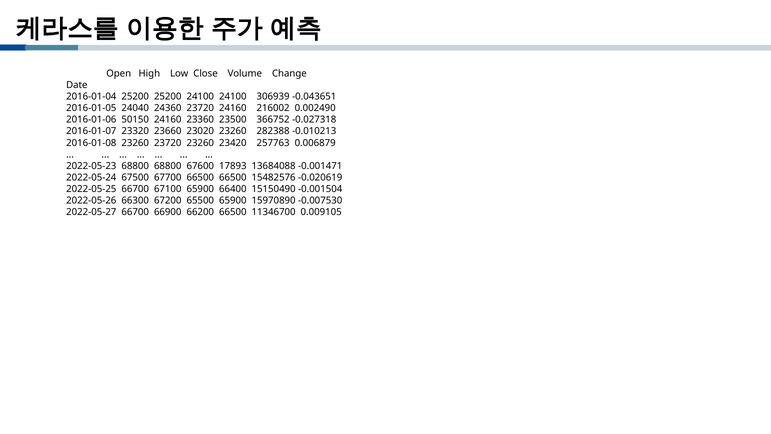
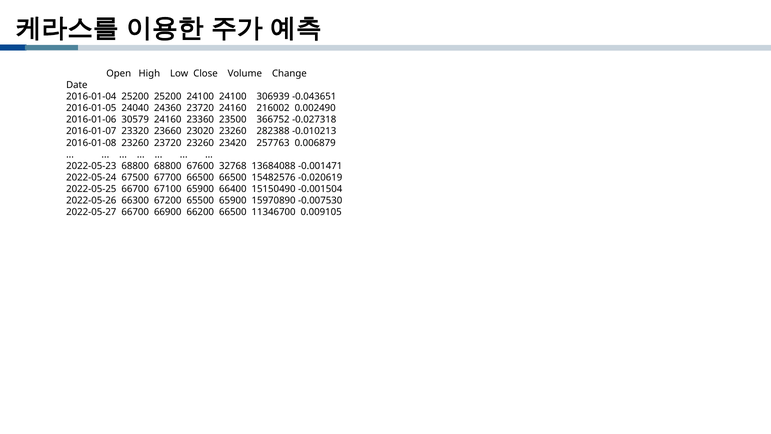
50150: 50150 -> 30579
17893: 17893 -> 32768
